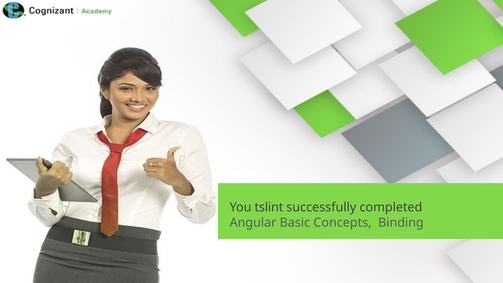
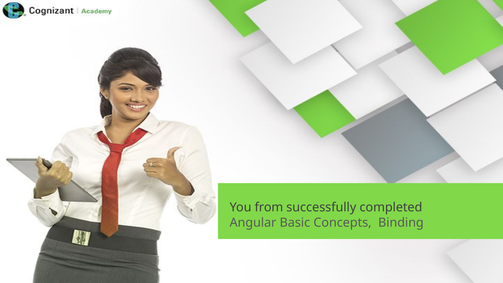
tslint: tslint -> from
